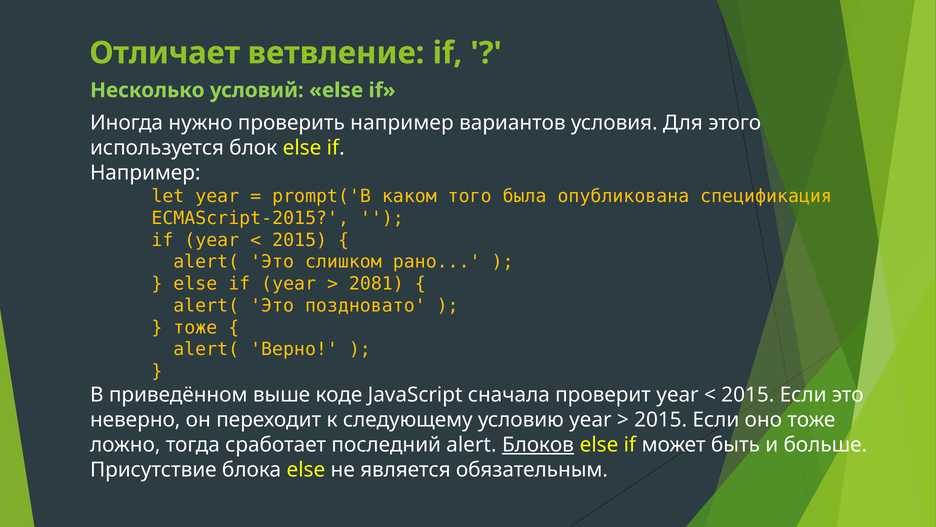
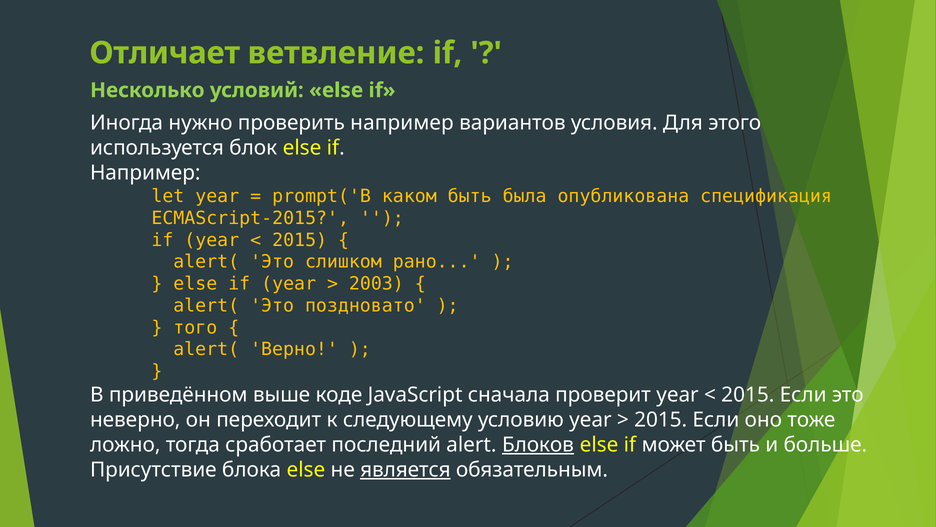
каком того: того -> быть
2081: 2081 -> 2003
тоже at (195, 327): тоже -> того
является underline: none -> present
